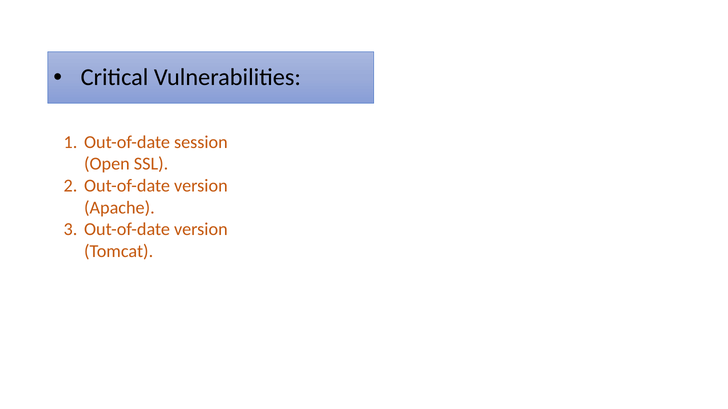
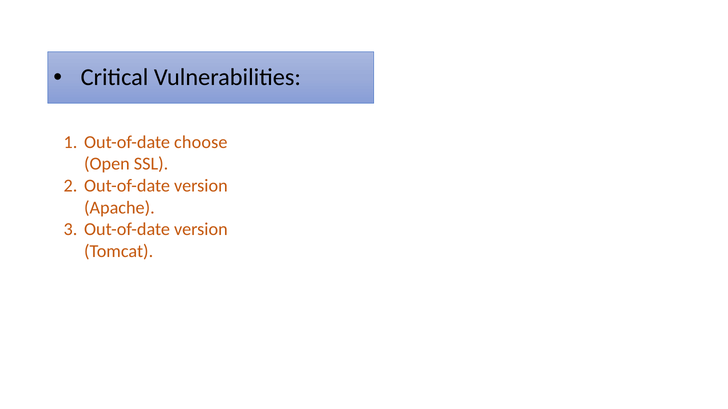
session: session -> choose
